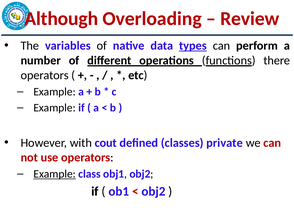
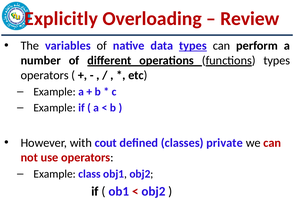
Although: Although -> Explicitly
functions there: there -> types
Example at (55, 174) underline: present -> none
